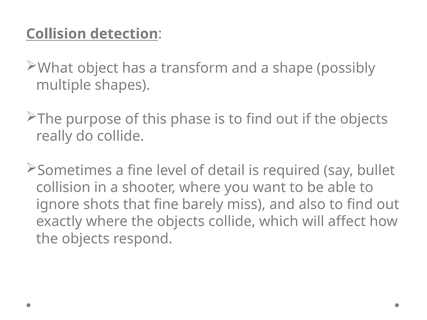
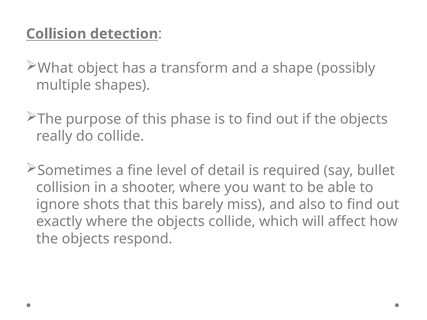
that fine: fine -> this
